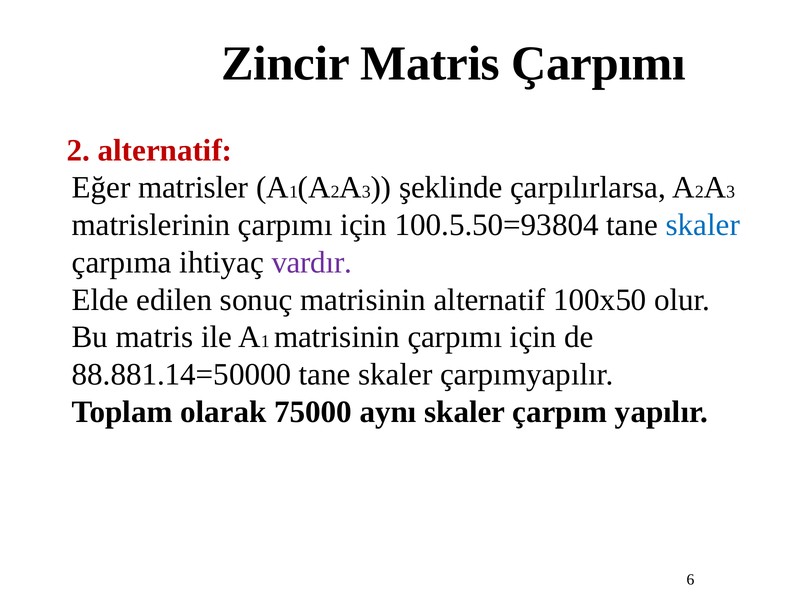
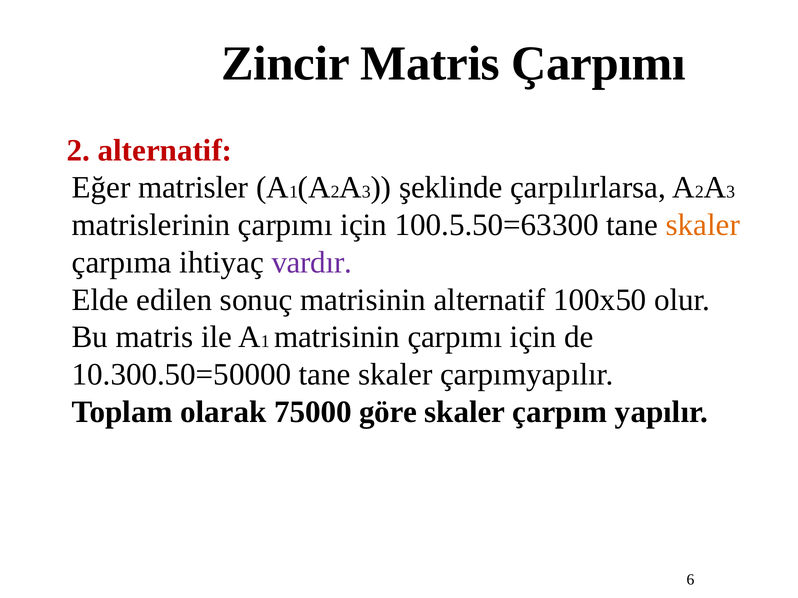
100.5.50=93804: 100.5.50=93804 -> 100.5.50=63300
skaler at (703, 225) colour: blue -> orange
88.881.14=50000: 88.881.14=50000 -> 10.300.50=50000
aynı: aynı -> göre
